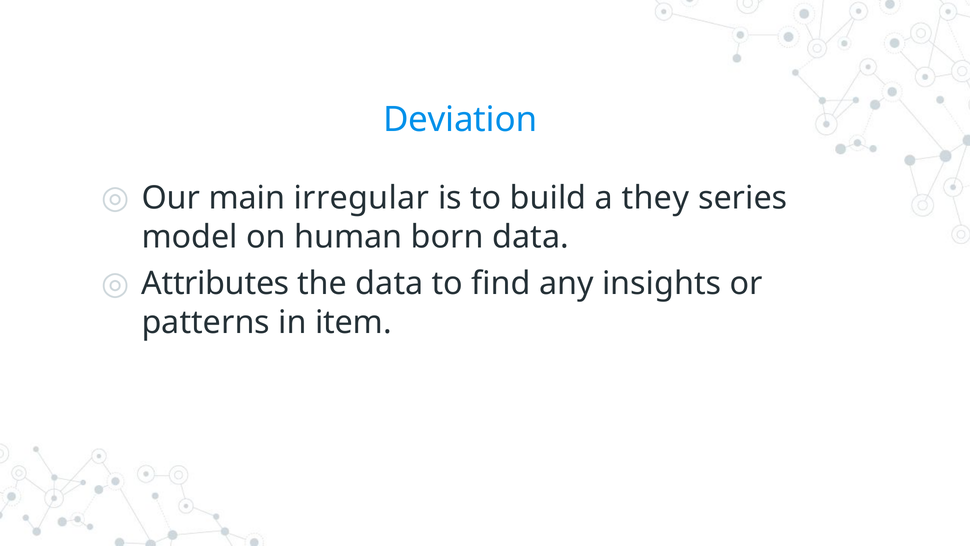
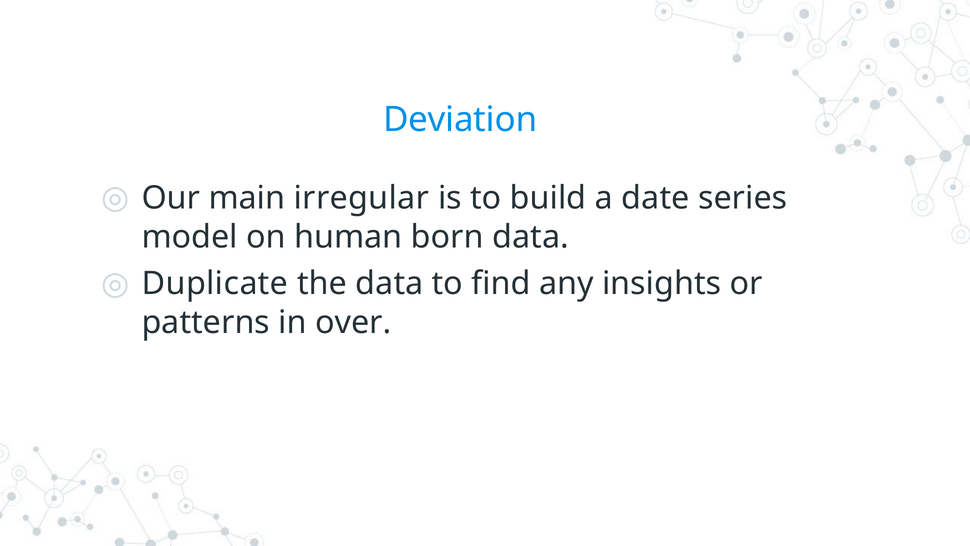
they: they -> date
Attributes: Attributes -> Duplicate
item: item -> over
